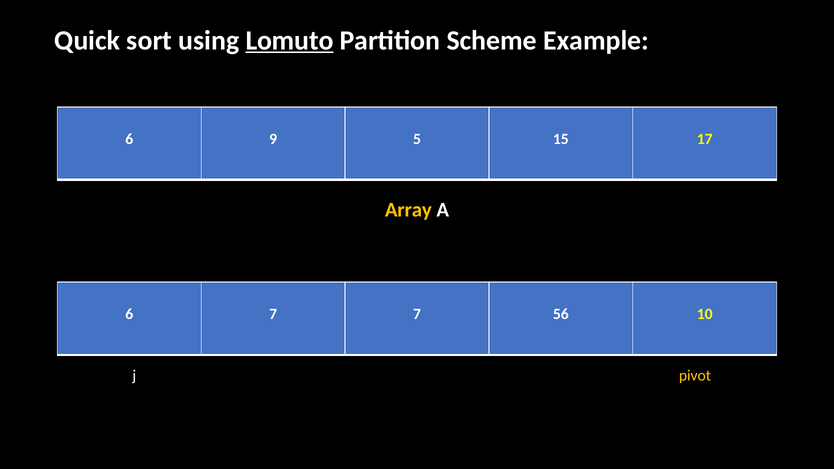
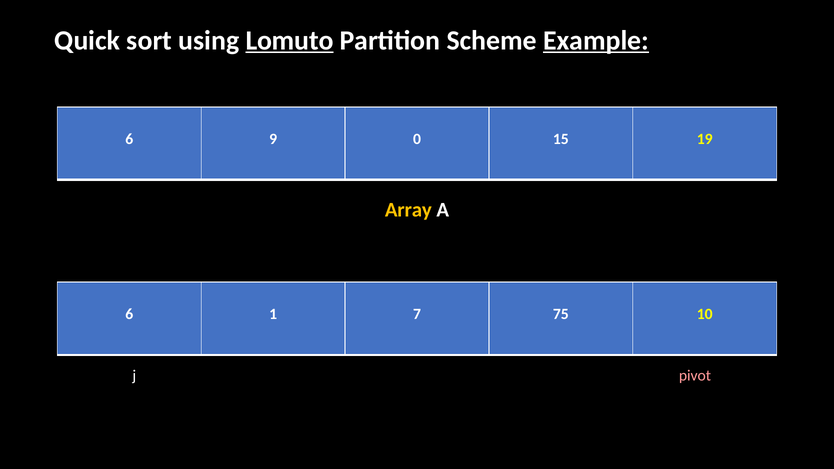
Example underline: none -> present
5: 5 -> 0
17: 17 -> 19
6 7: 7 -> 1
56: 56 -> 75
pivot colour: yellow -> pink
